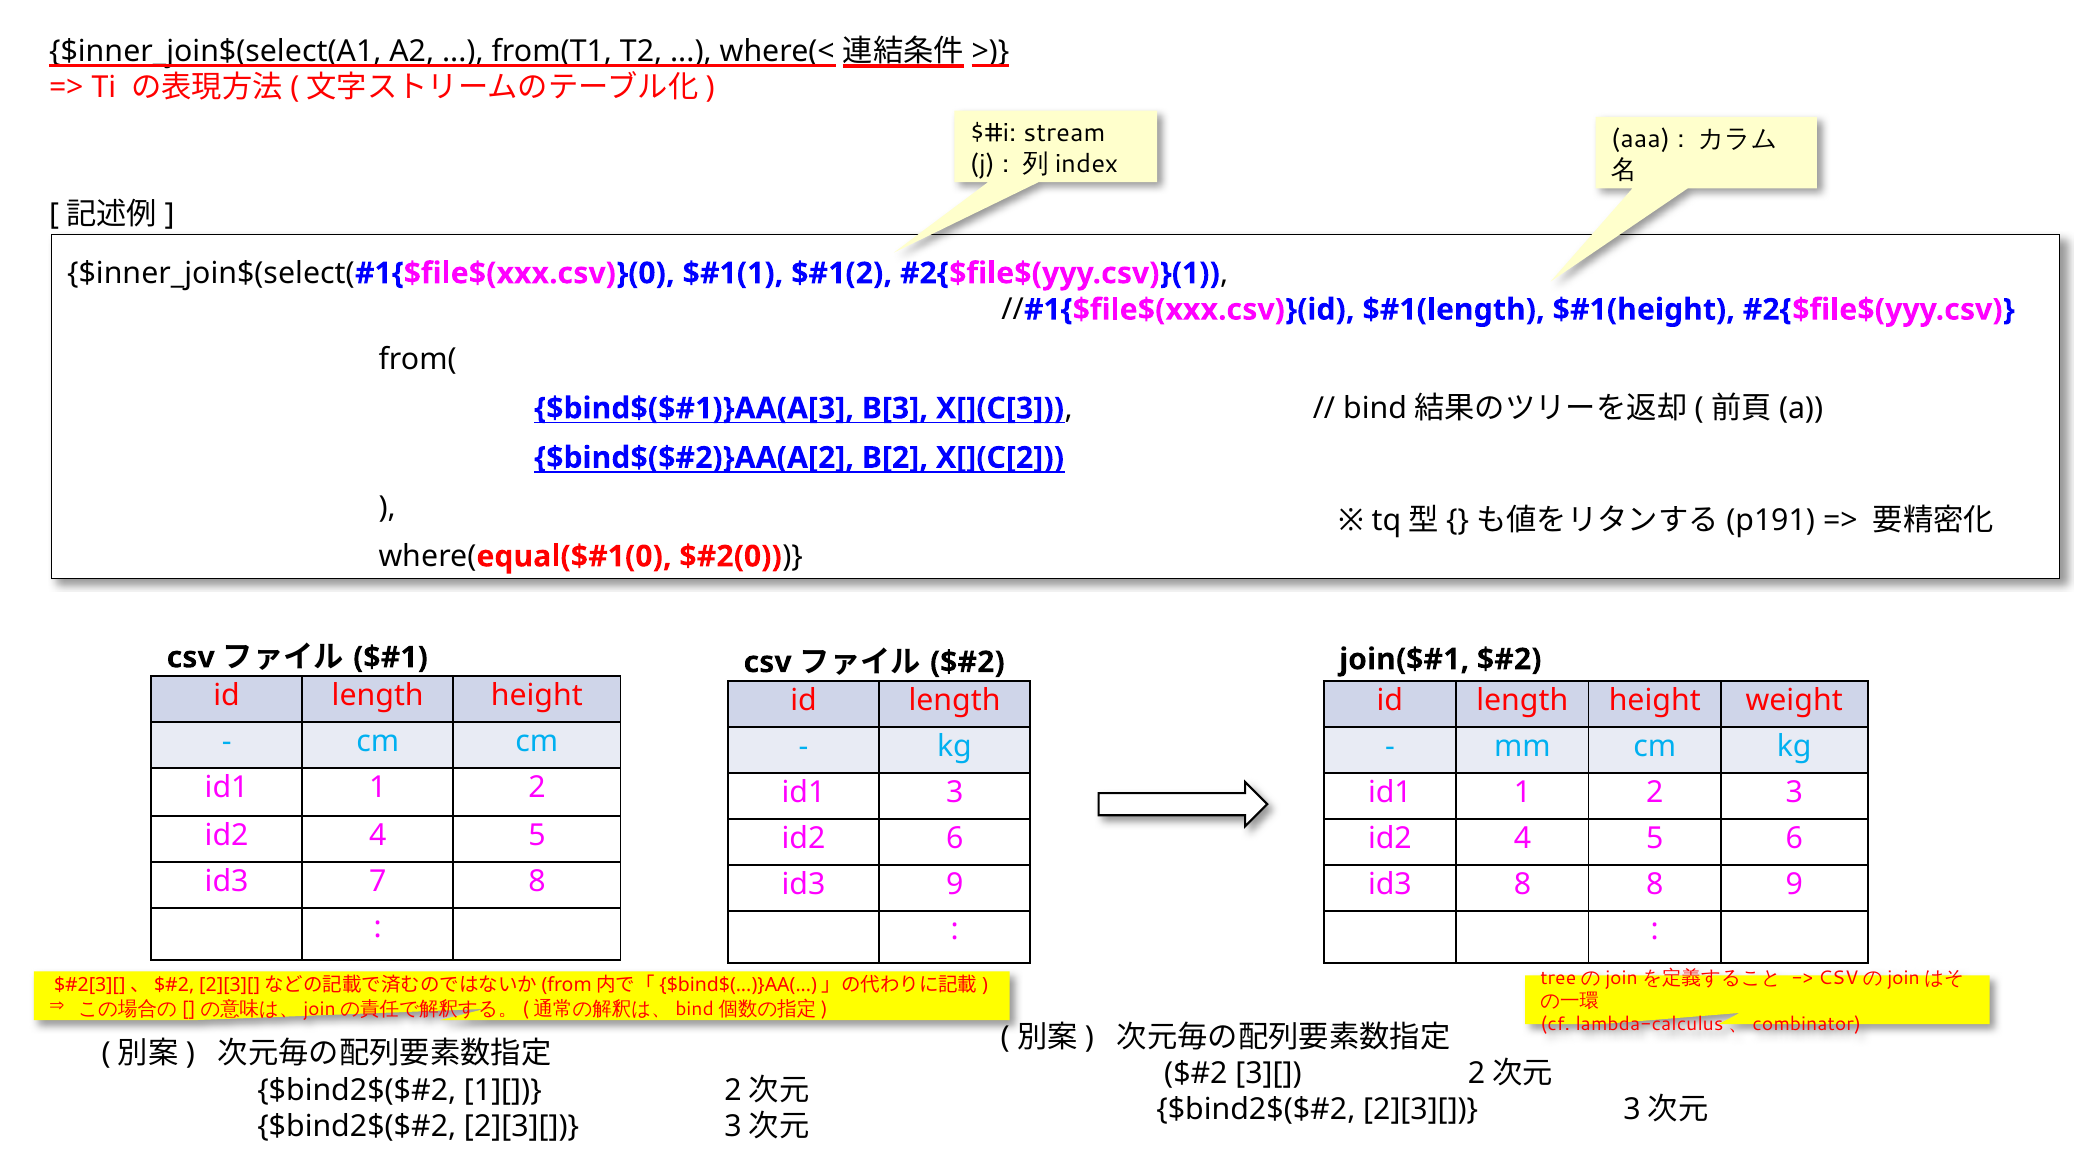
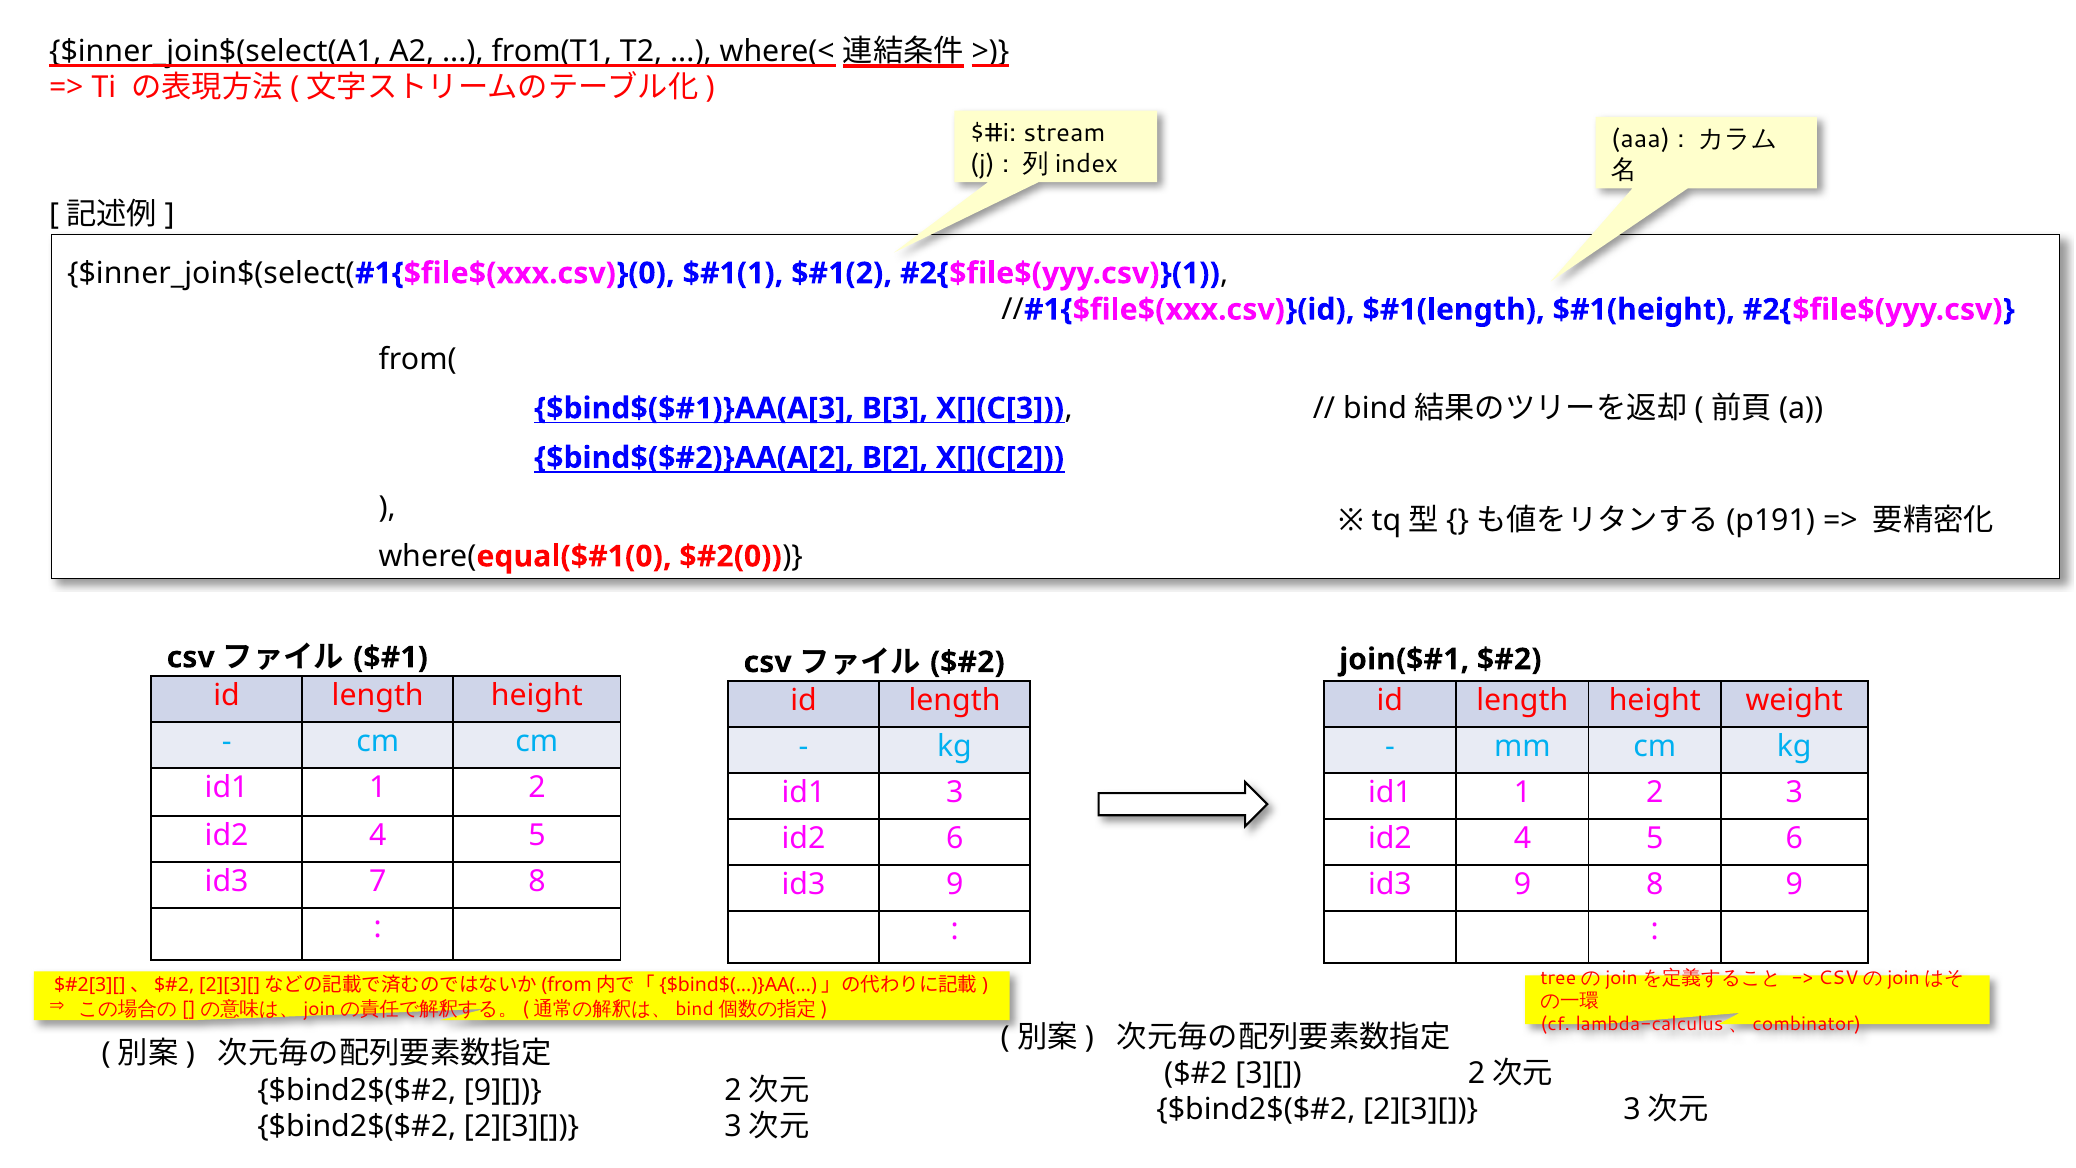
8 at (1522, 884): 8 -> 9
1][: 1][ -> 9][
